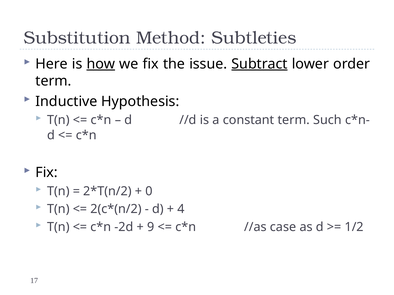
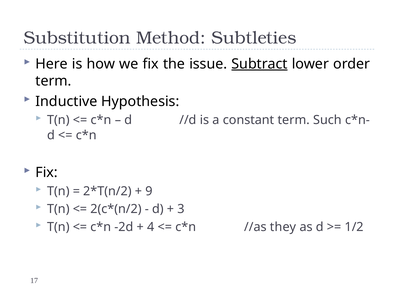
how underline: present -> none
0: 0 -> 9
4: 4 -> 3
9: 9 -> 4
case: case -> they
